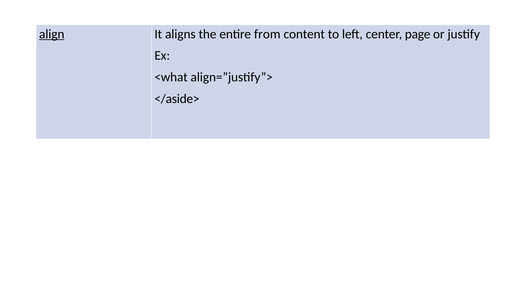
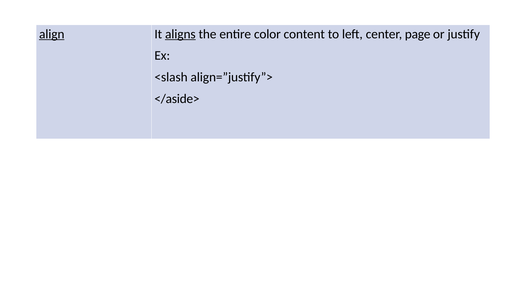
aligns underline: none -> present
from: from -> color
<what: <what -> <slash
